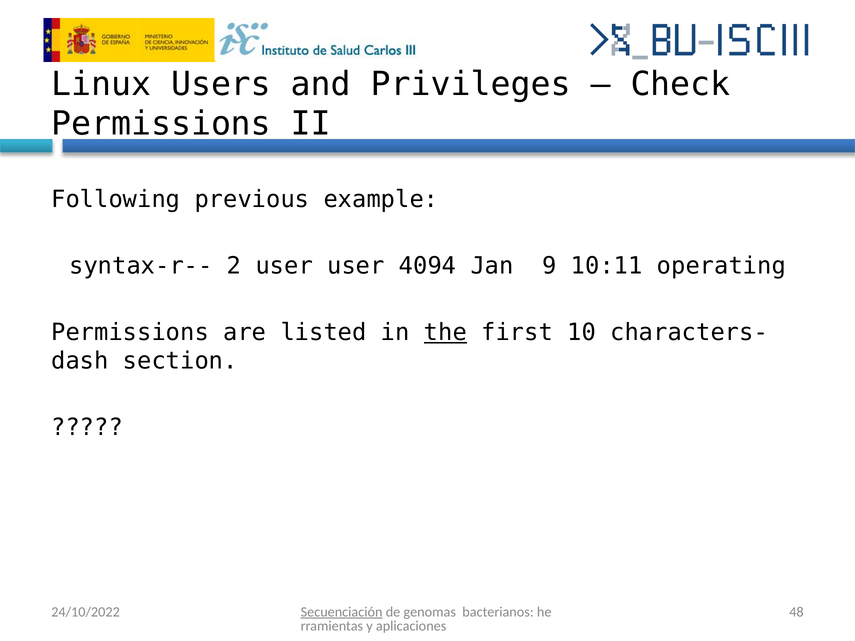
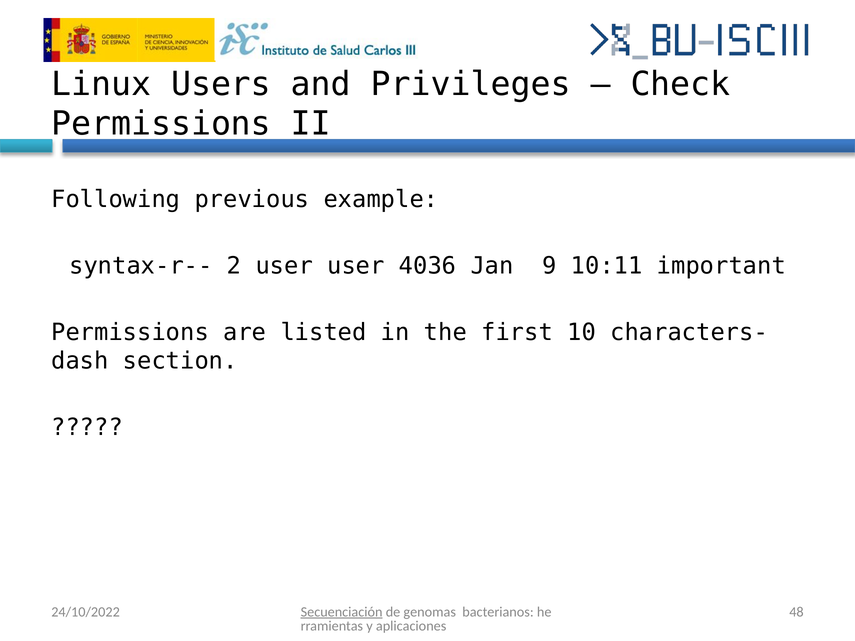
4094: 4094 -> 4036
operating: operating -> important
the underline: present -> none
